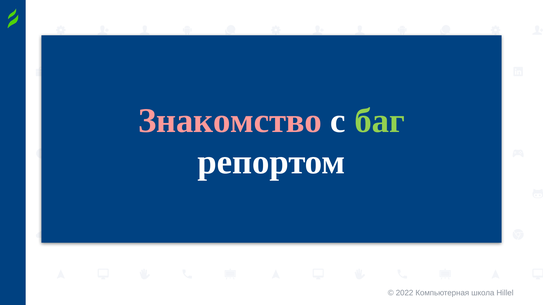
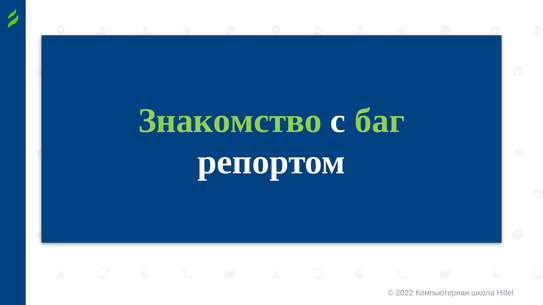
Знакомство colour: pink -> light green
